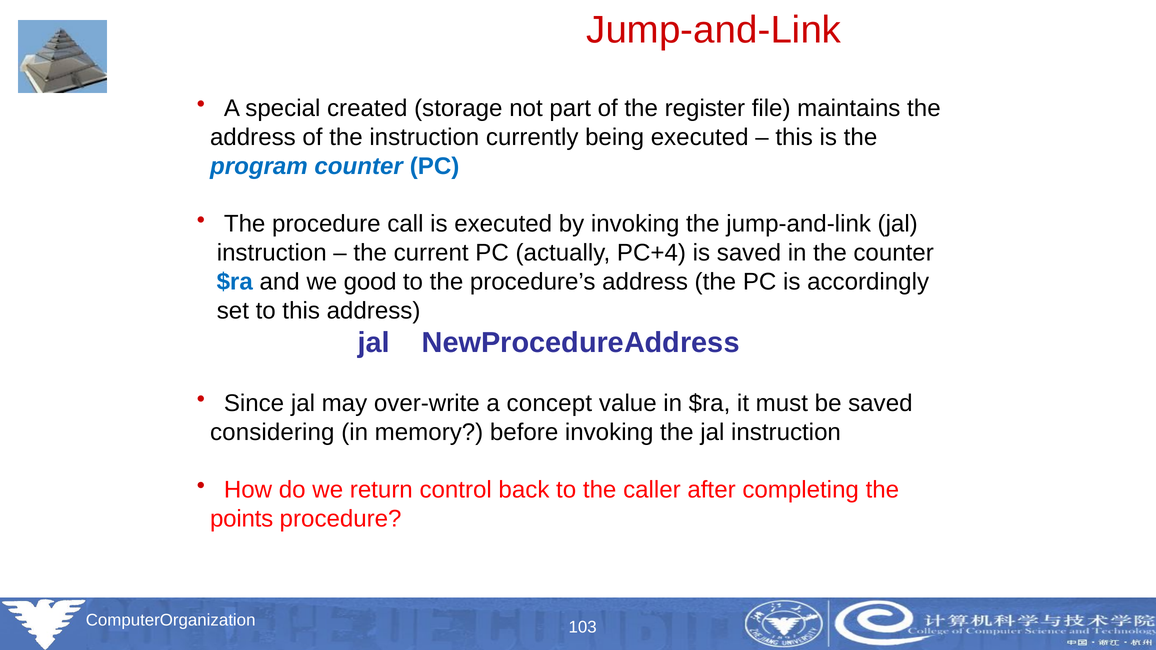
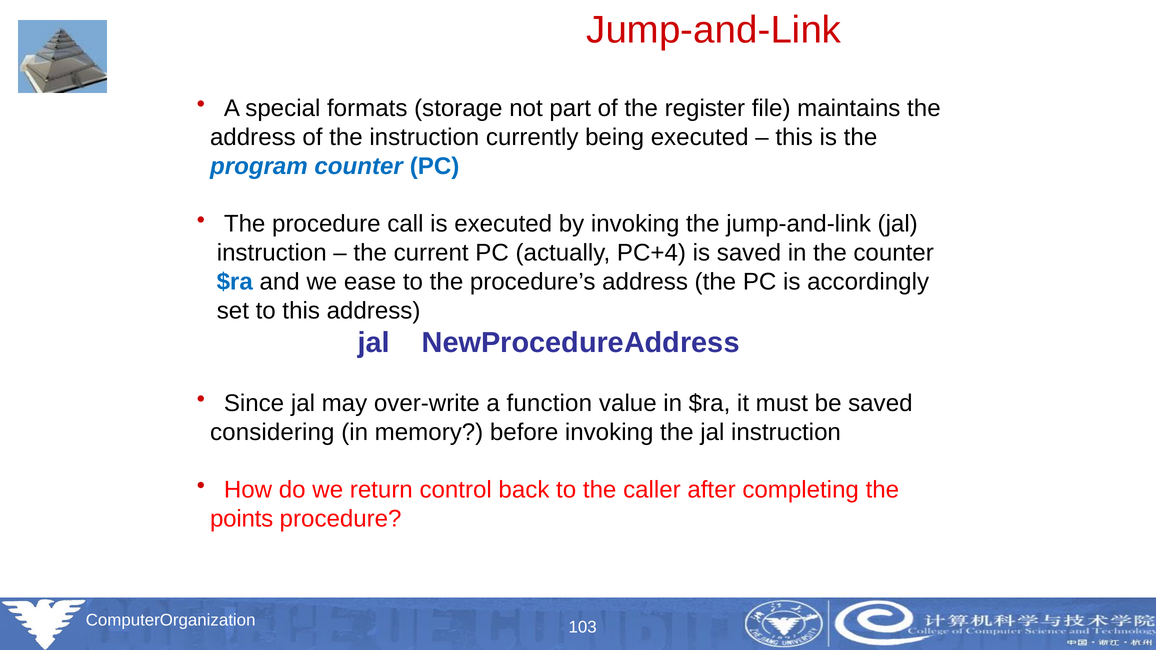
created: created -> formats
good: good -> ease
concept: concept -> function
